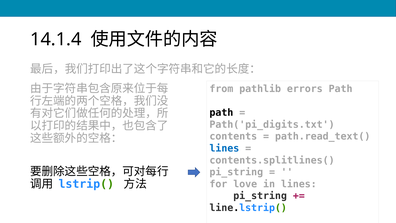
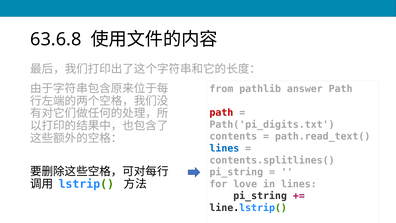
14.1.4: 14.1.4 -> 63.6.8
errors: errors -> answer
path at (221, 113) colour: black -> red
